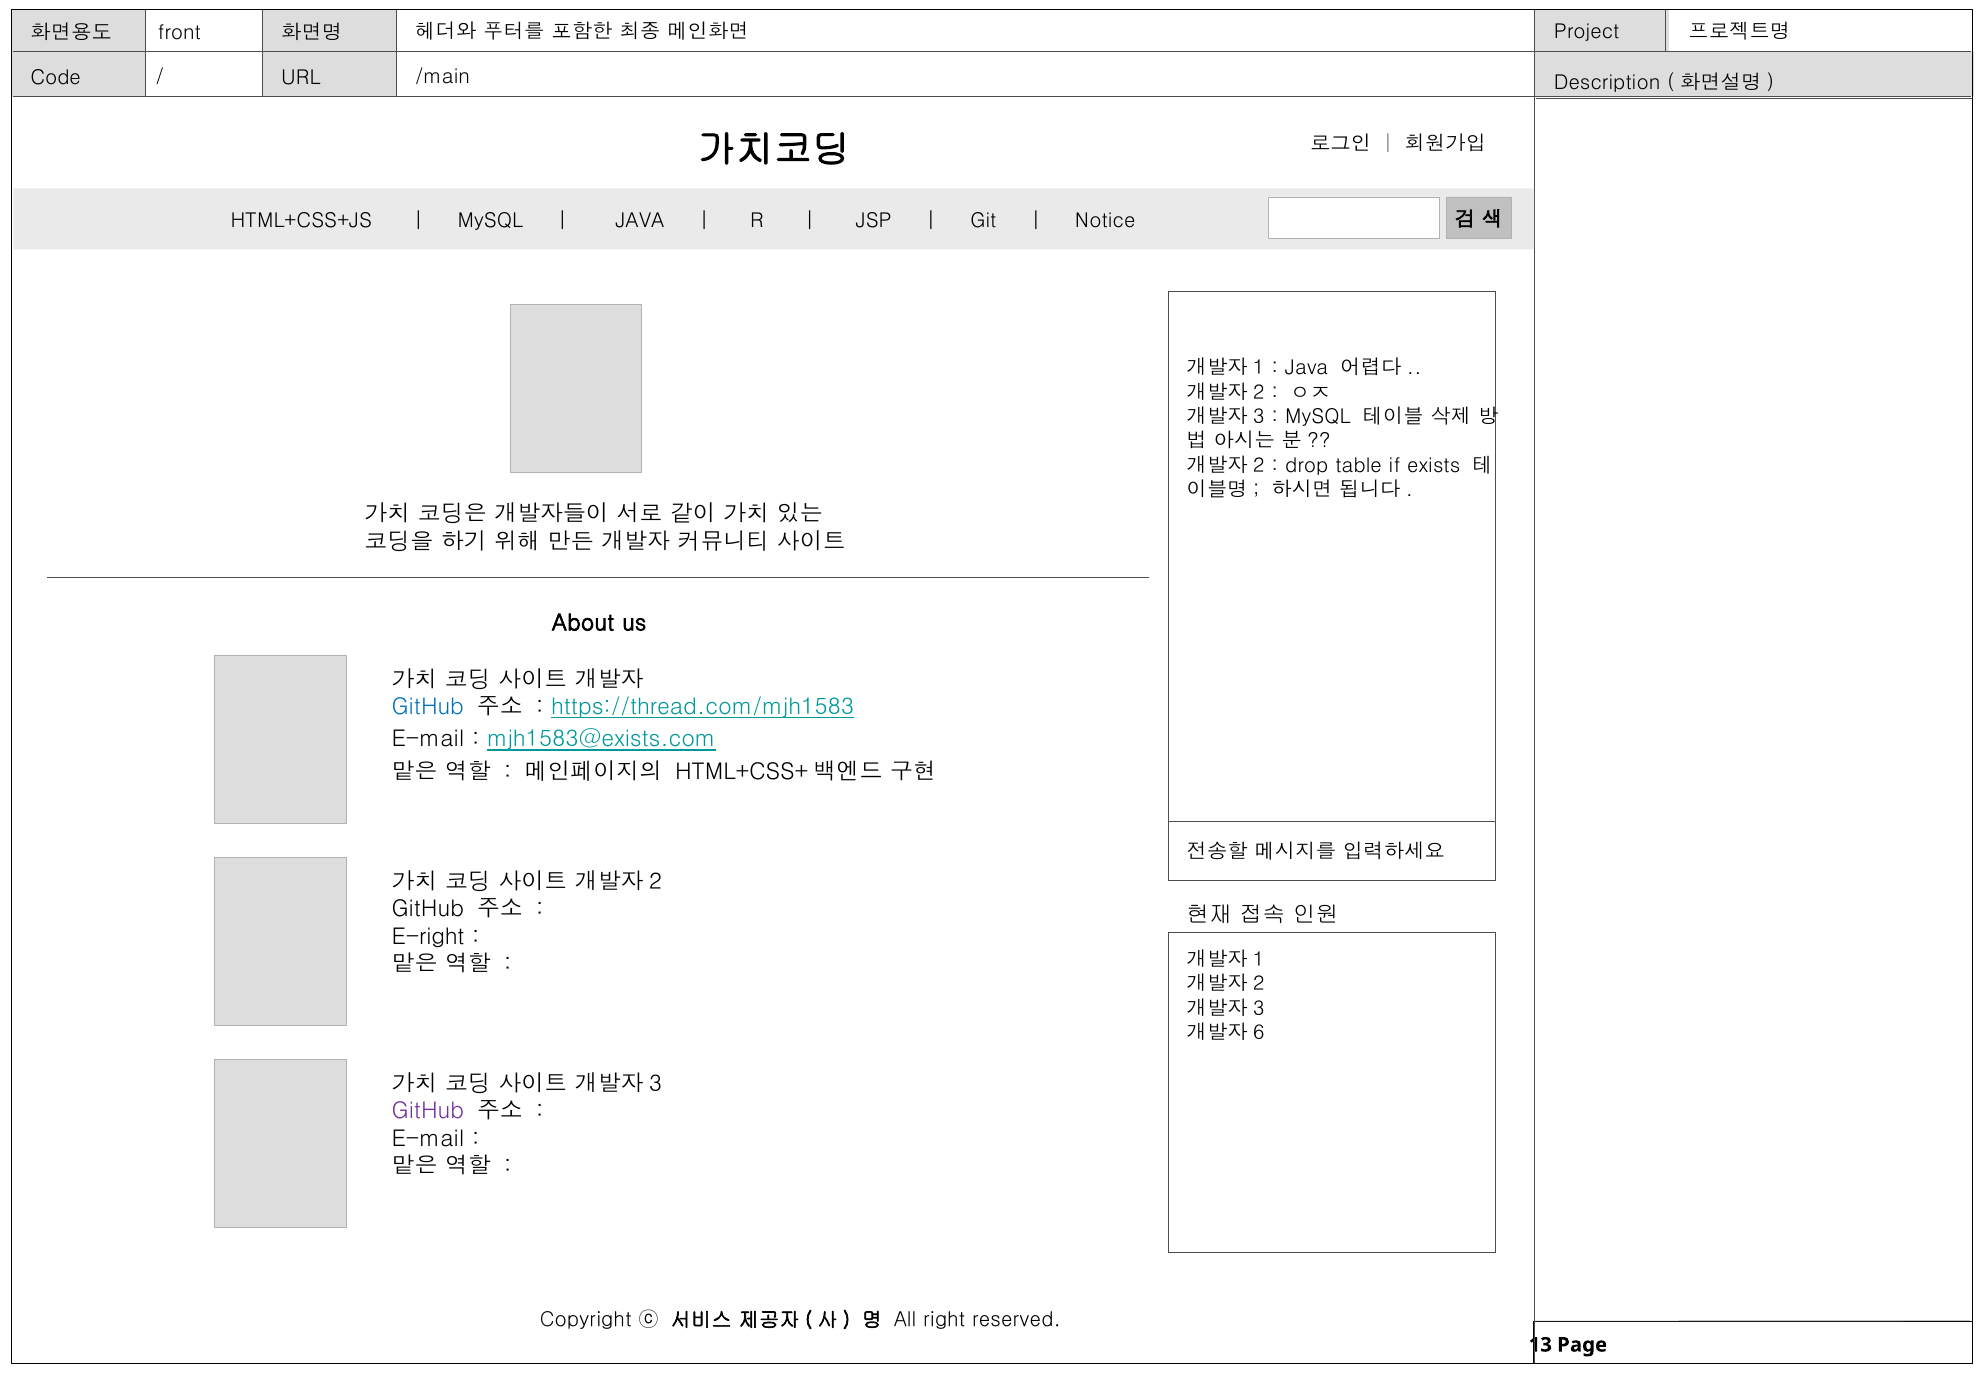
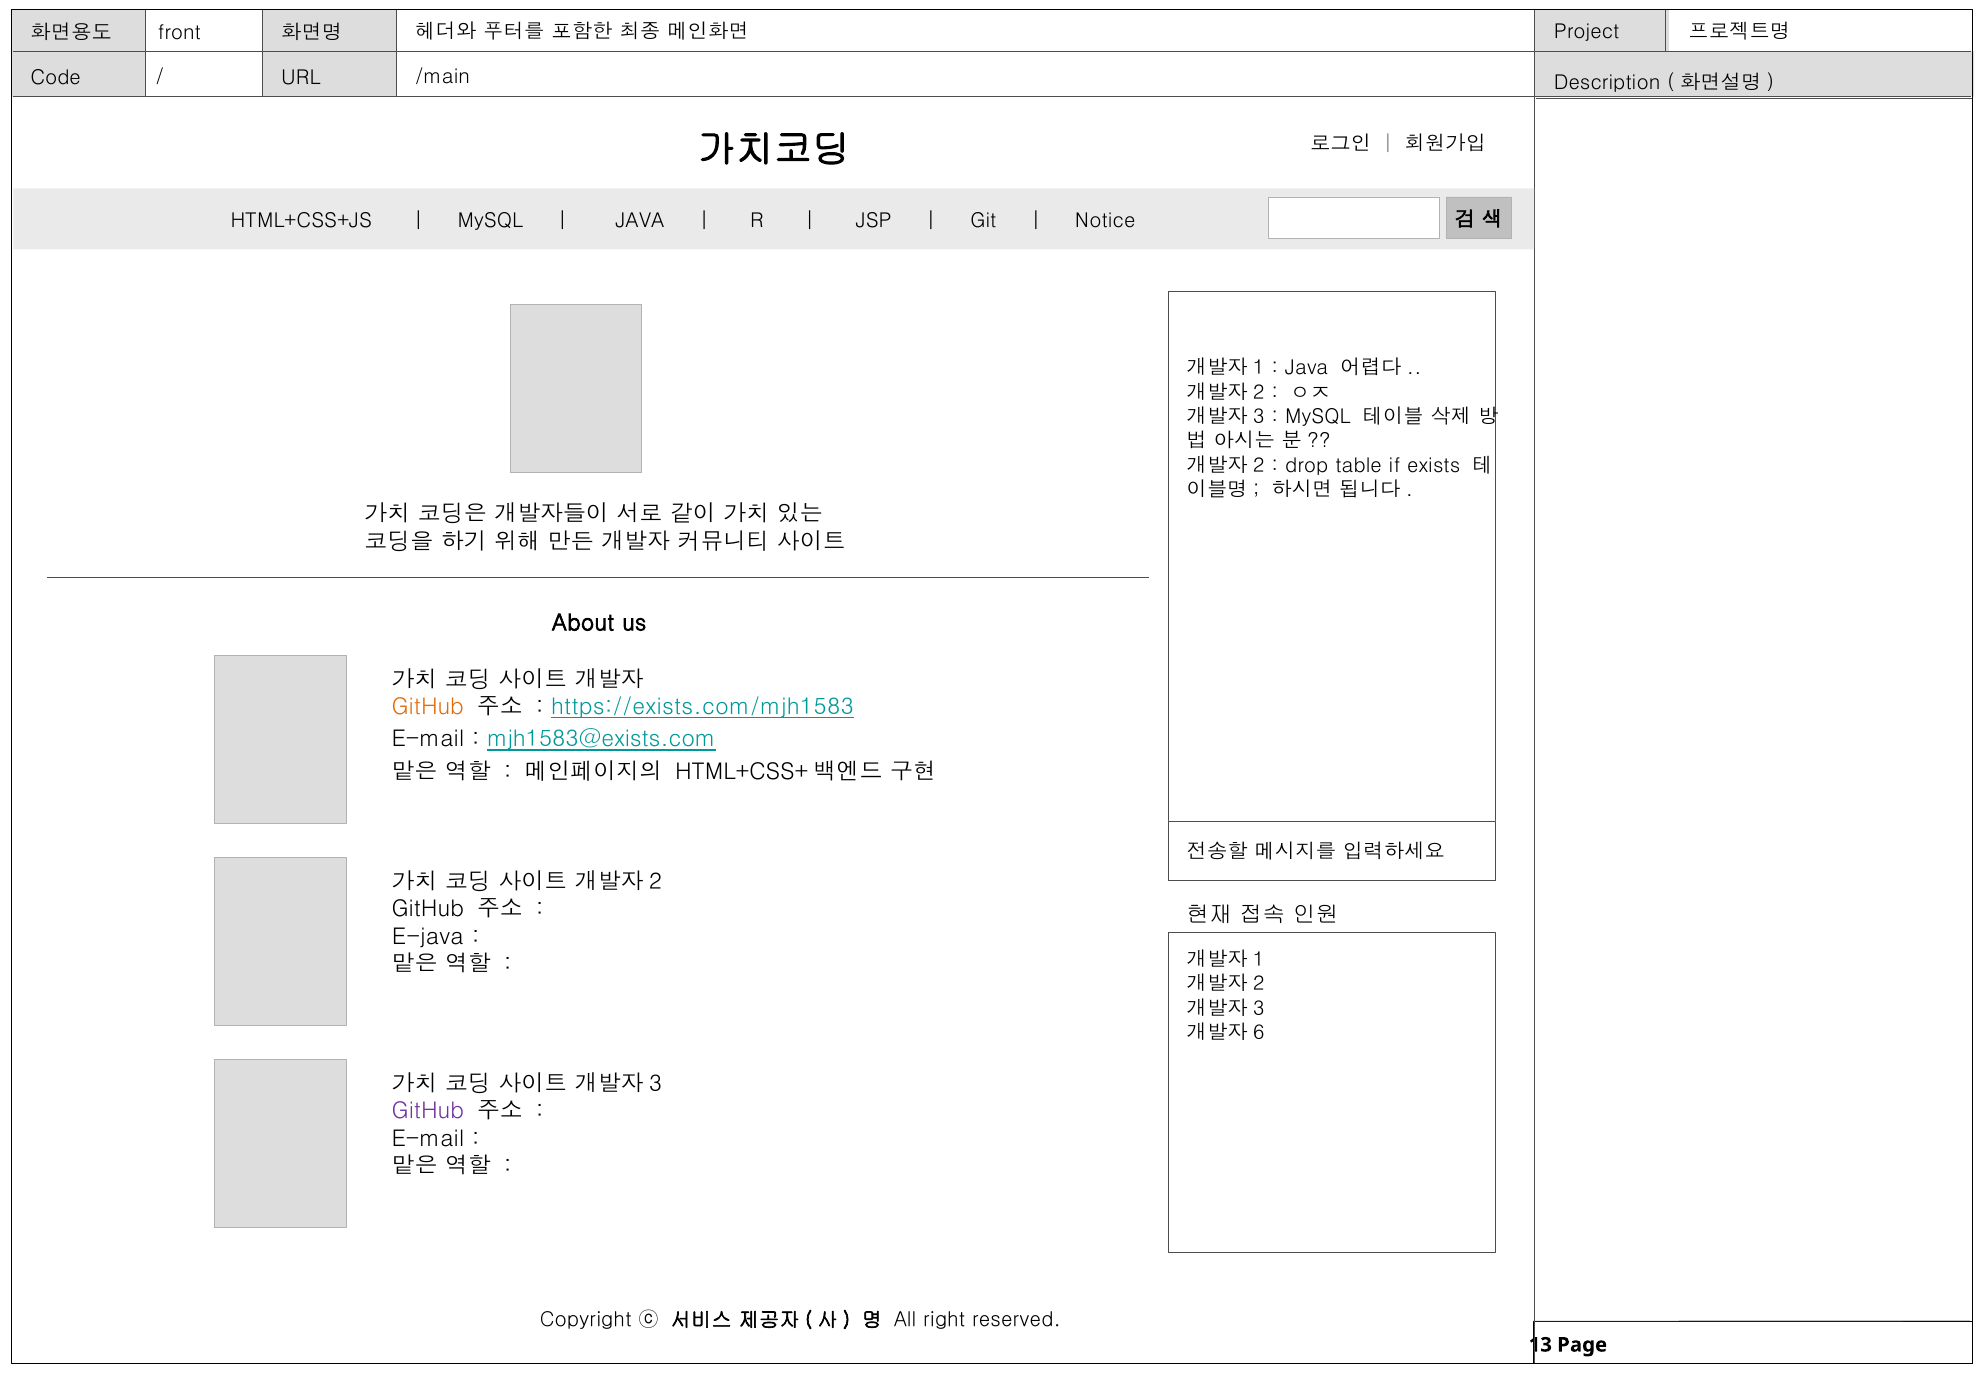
GitHub at (428, 707) colour: blue -> orange
https://thread.com/mjh1583: https://thread.com/mjh1583 -> https://exists.com/mjh1583
E-right: E-right -> E-java
